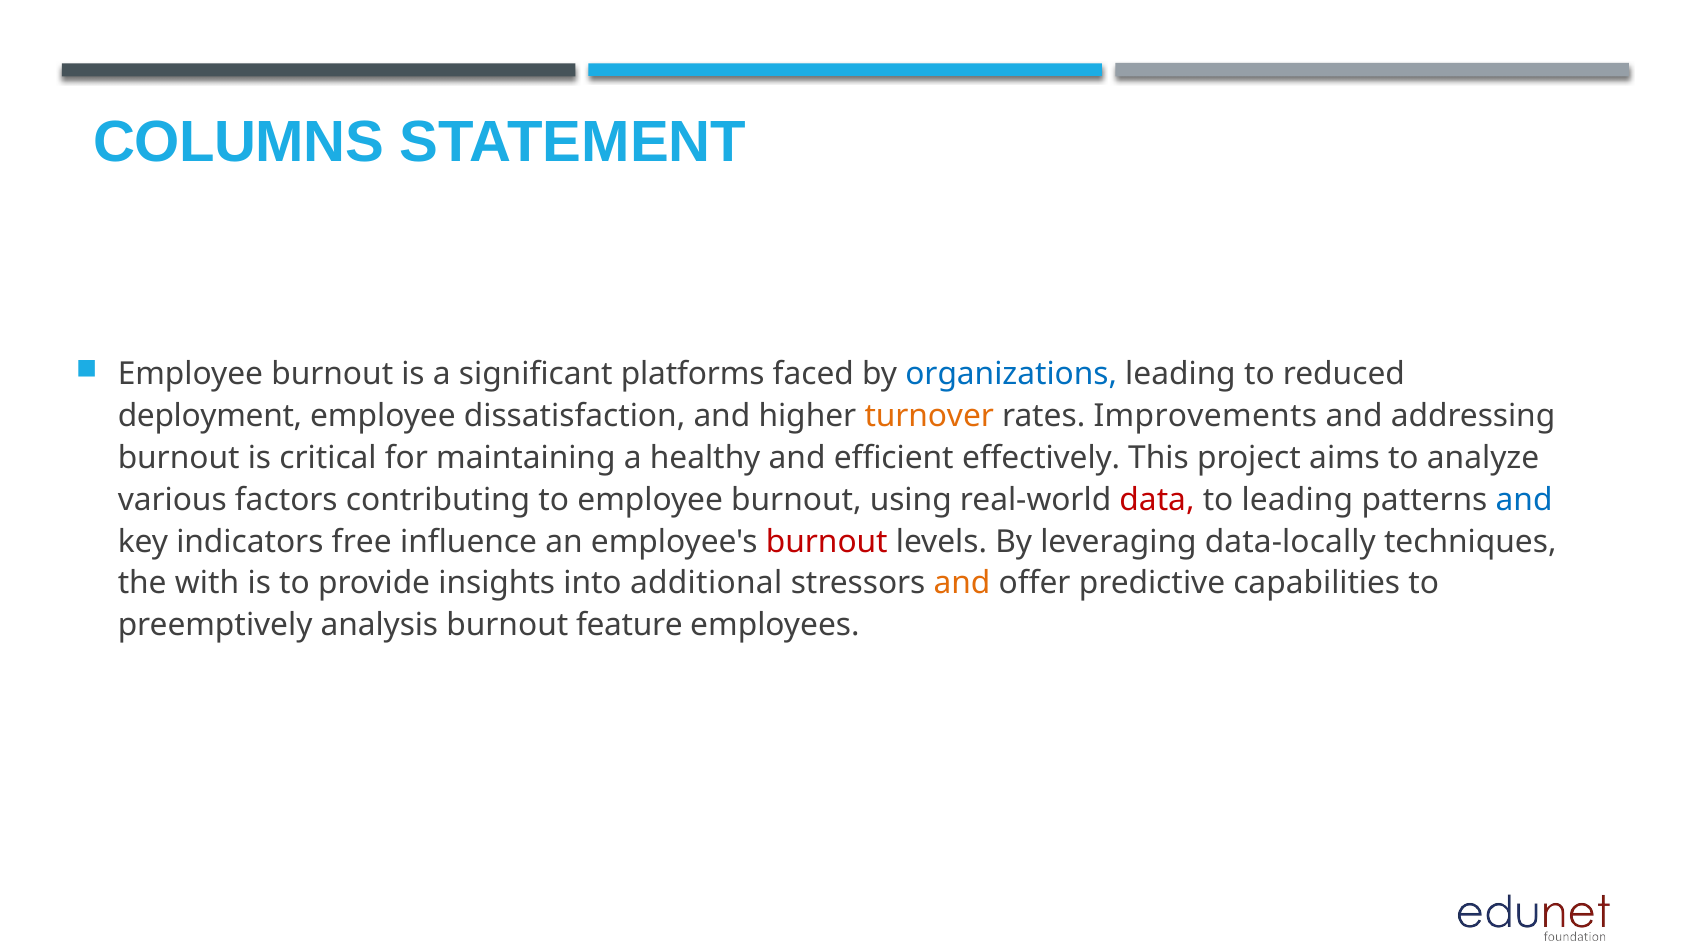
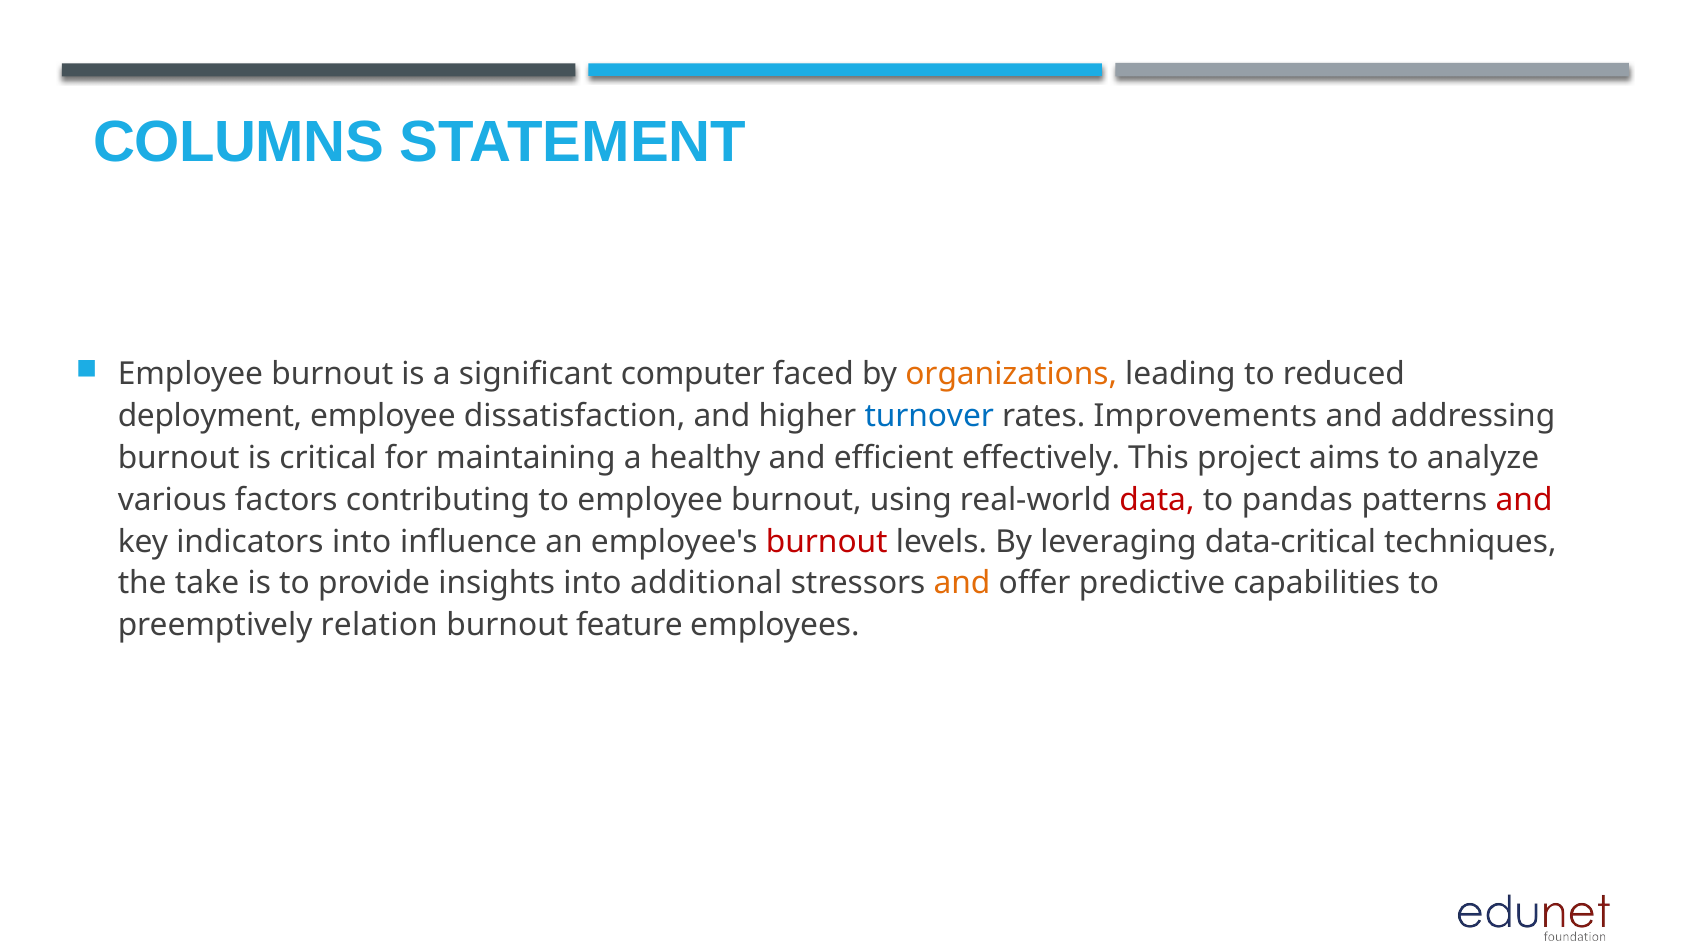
platforms: platforms -> computer
organizations colour: blue -> orange
turnover colour: orange -> blue
to leading: leading -> pandas
and at (1524, 500) colour: blue -> red
indicators free: free -> into
data-locally: data-locally -> data-critical
with: with -> take
analysis: analysis -> relation
